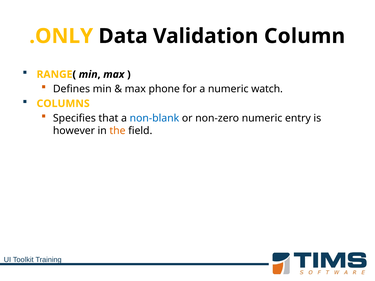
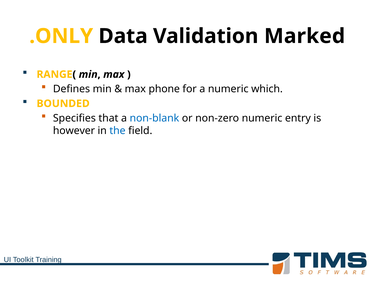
Column: Column -> Marked
watch: watch -> which
COLUMNS: COLUMNS -> BOUNDED
the colour: orange -> blue
